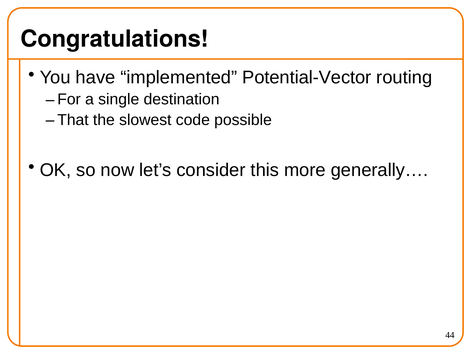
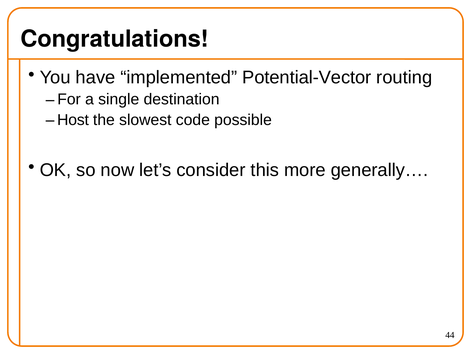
That: That -> Host
